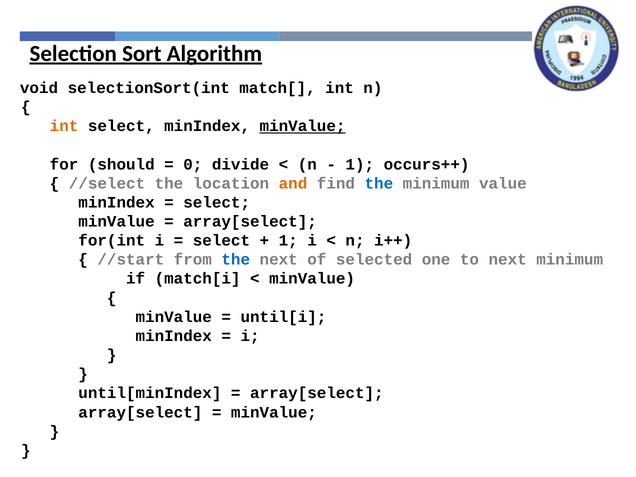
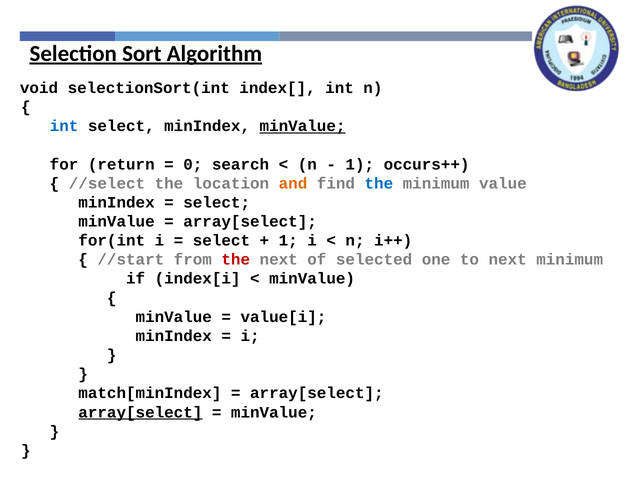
match[: match[ -> index[
int at (64, 126) colour: orange -> blue
should: should -> return
divide: divide -> search
the at (236, 260) colour: blue -> red
match[i: match[i -> index[i
until[i: until[i -> value[i
until[minIndex: until[minIndex -> match[minIndex
array[select at (140, 412) underline: none -> present
